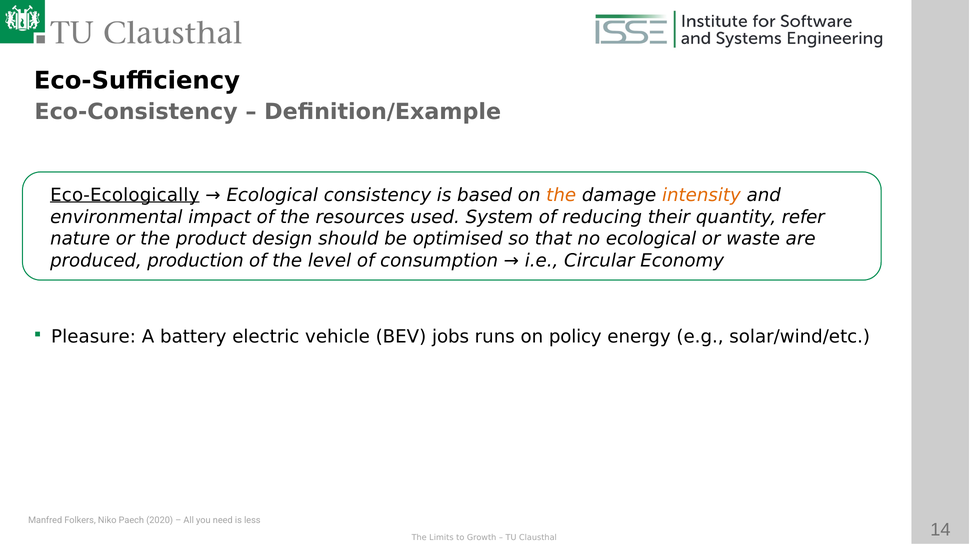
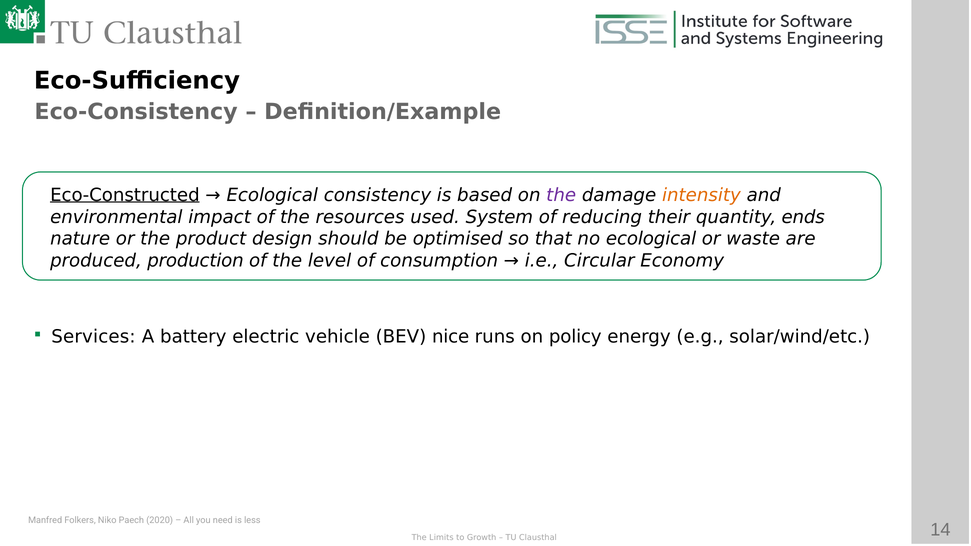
Eco-Ecologically: Eco-Ecologically -> Eco-Constructed
the at (561, 195) colour: orange -> purple
refer: refer -> ends
Pleasure: Pleasure -> Services
jobs: jobs -> nice
